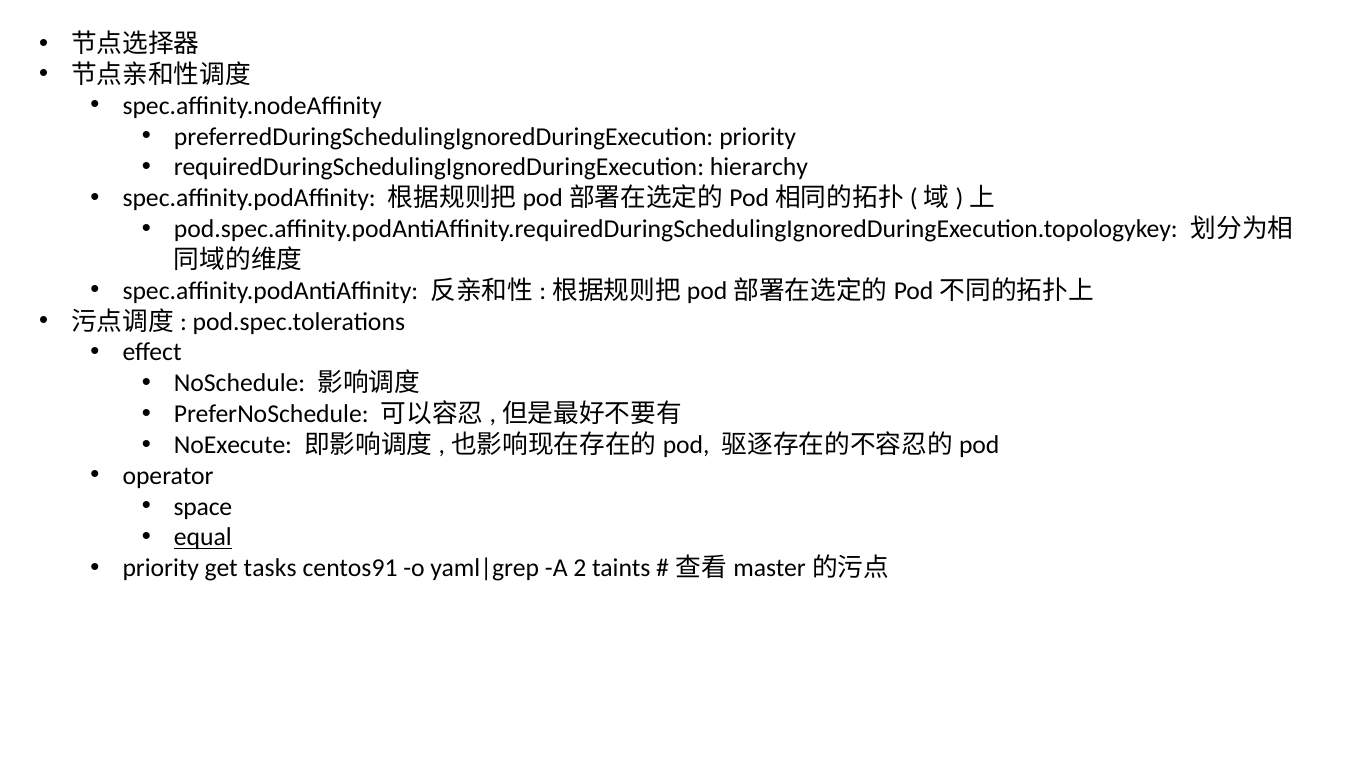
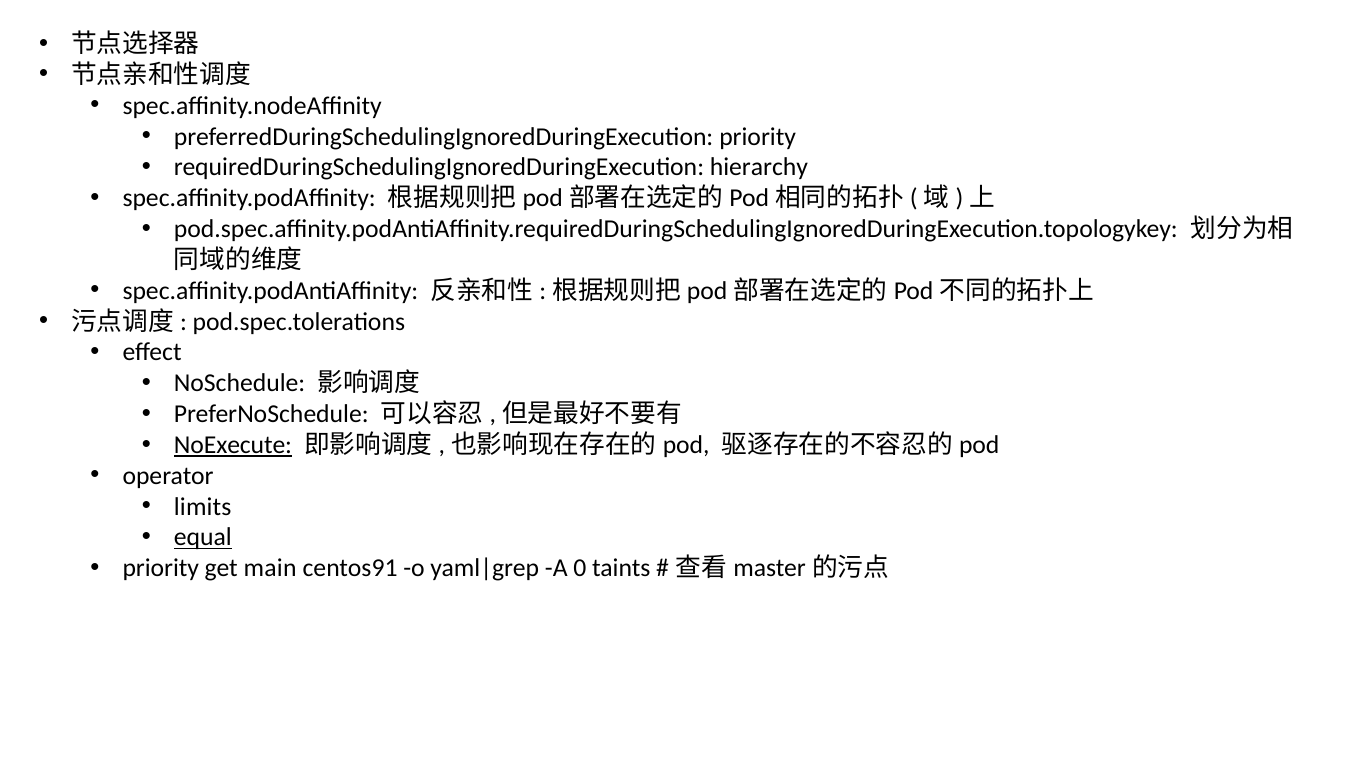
NoExecute underline: none -> present
space: space -> limits
tasks: tasks -> main
2: 2 -> 0
